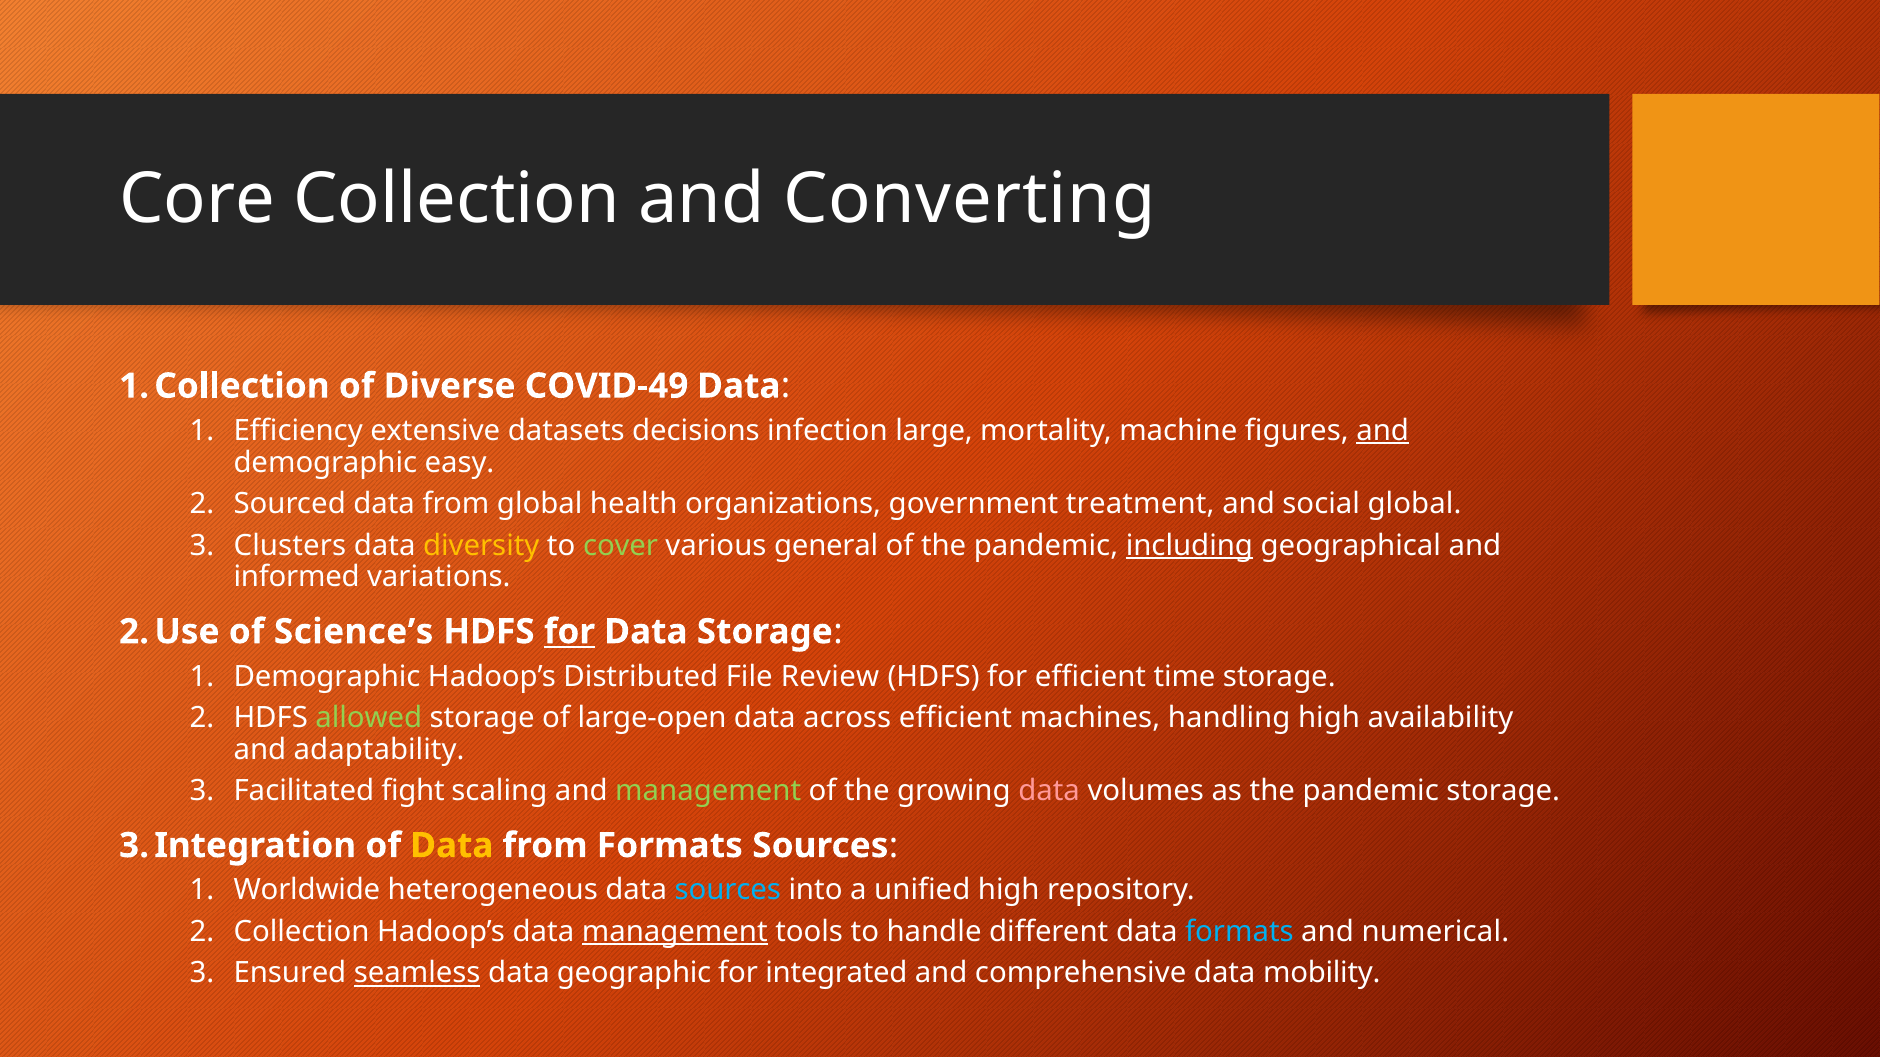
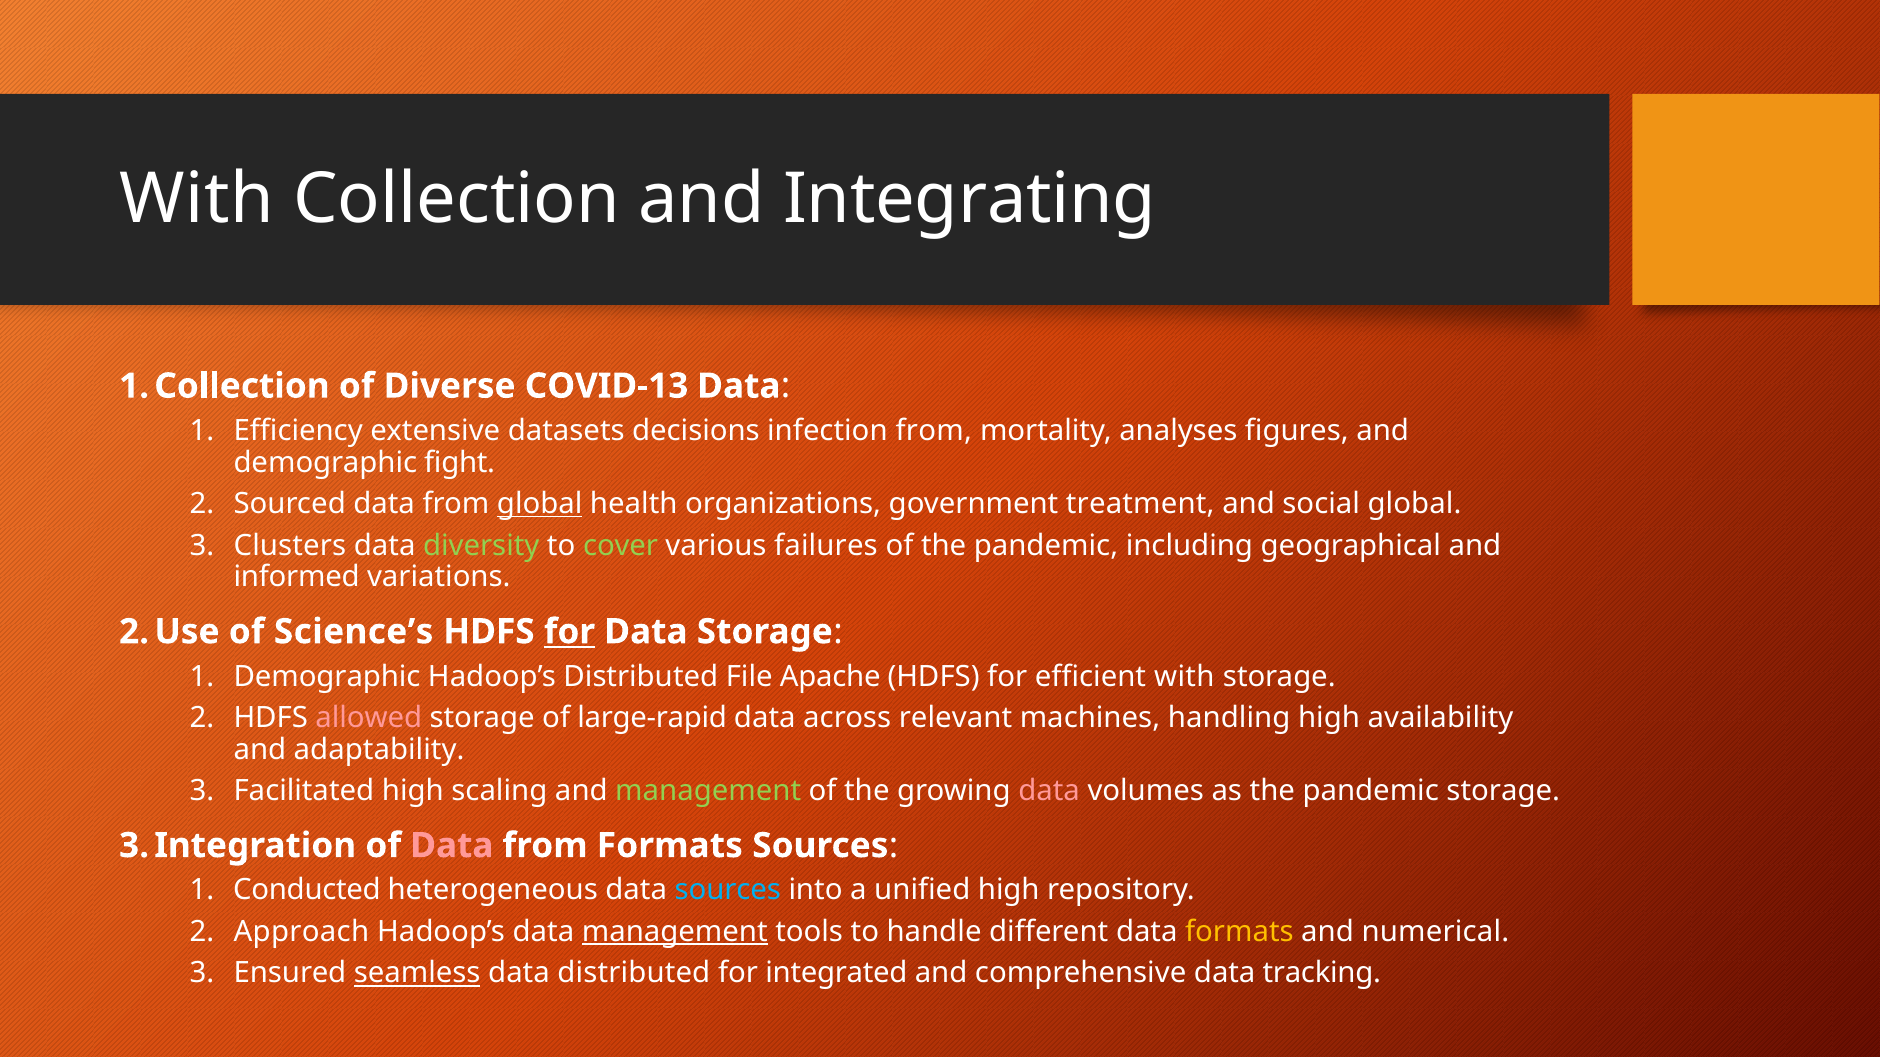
Core at (197, 199): Core -> With
Converting: Converting -> Integrating
COVID-49: COVID-49 -> COVID-13
infection large: large -> from
machine: machine -> analyses
and at (1383, 431) underline: present -> none
easy: easy -> fight
global at (540, 504) underline: none -> present
diversity colour: yellow -> light green
general: general -> failures
including underline: present -> none
Review: Review -> Apache
efficient time: time -> with
allowed colour: light green -> pink
large-open: large-open -> large-rapid
across efficient: efficient -> relevant
Facilitated fight: fight -> high
Data at (452, 846) colour: yellow -> pink
Worldwide: Worldwide -> Conducted
Collection at (302, 932): Collection -> Approach
formats at (1239, 932) colour: light blue -> yellow
data geographic: geographic -> distributed
mobility: mobility -> tracking
